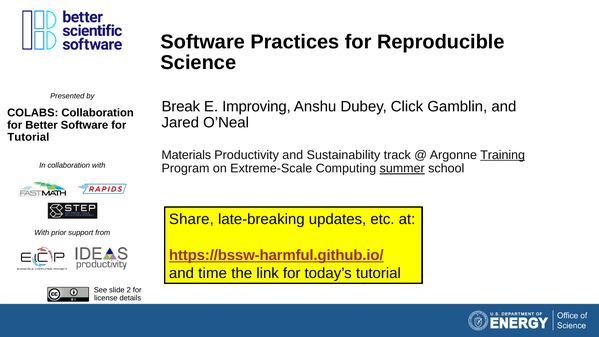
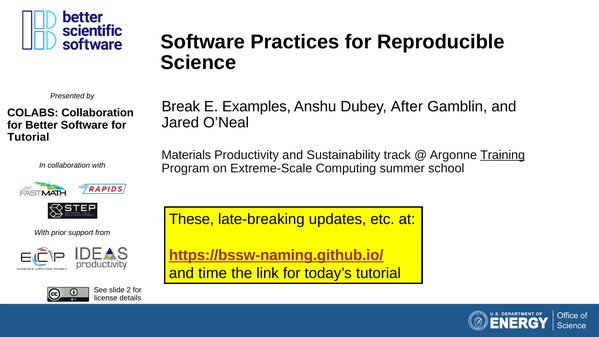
Improving: Improving -> Examples
Click: Click -> After
summer underline: present -> none
Share: Share -> These
https://bssw-harmful.github.io/: https://bssw-harmful.github.io/ -> https://bssw-naming.github.io/
